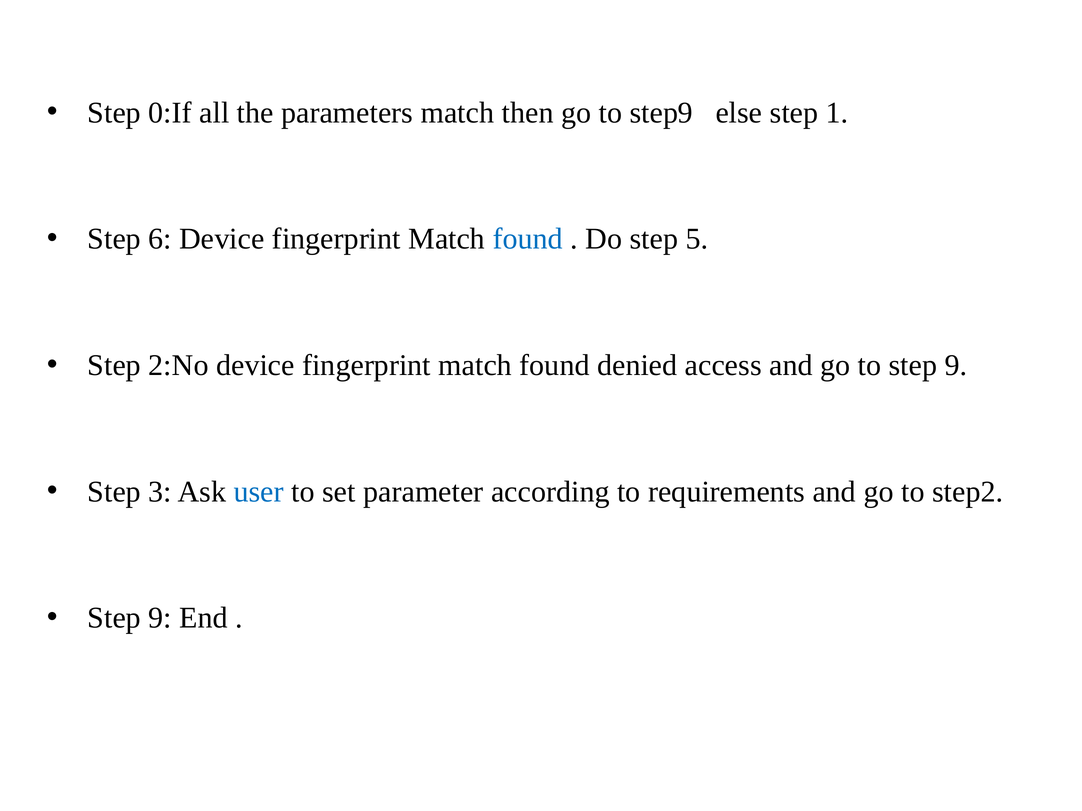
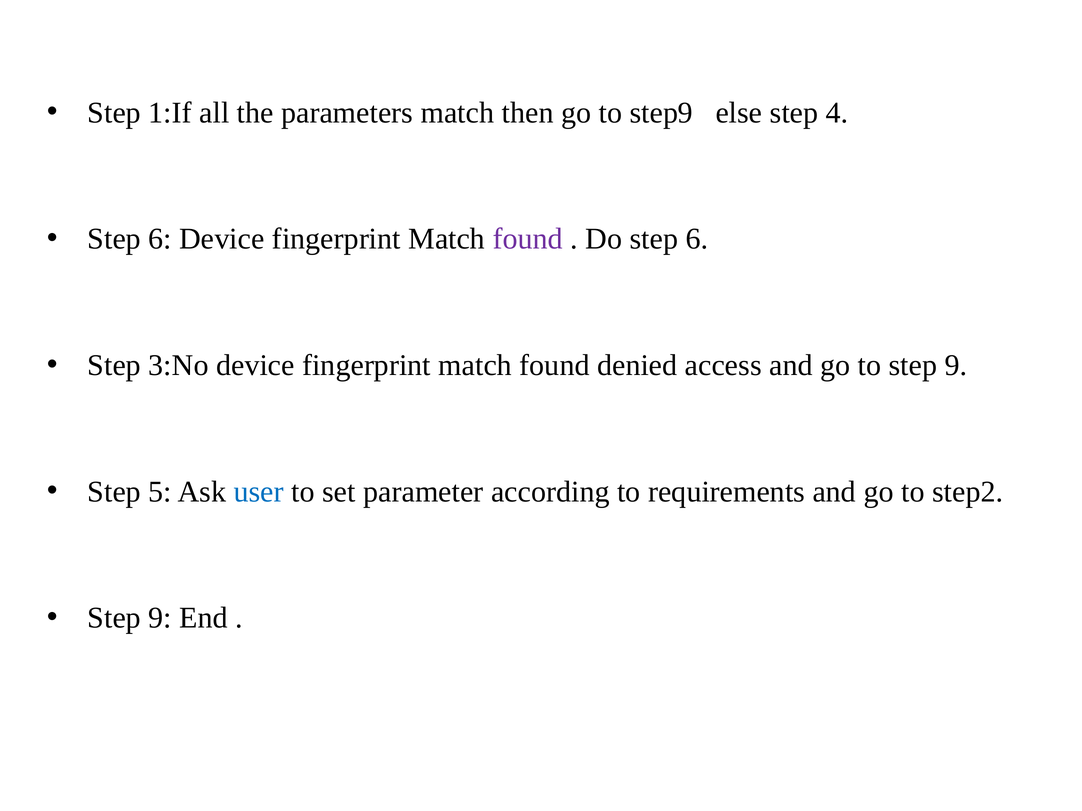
0:If: 0:If -> 1:If
1: 1 -> 4
found at (528, 239) colour: blue -> purple
Do step 5: 5 -> 6
2:No: 2:No -> 3:No
3: 3 -> 5
